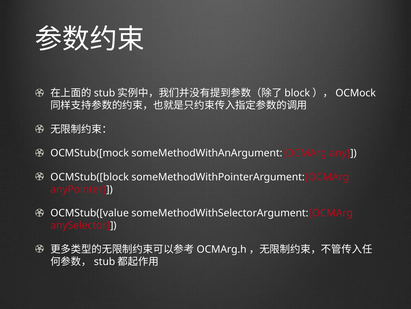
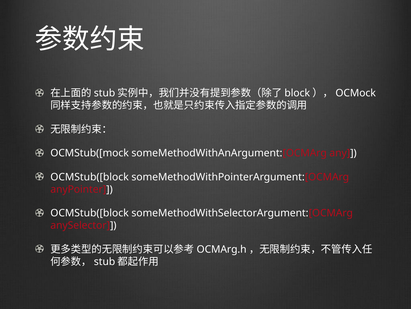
OCMStub([value at (90, 213): OCMStub([value -> OCMStub([block
